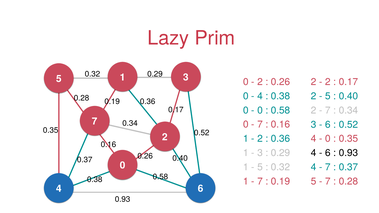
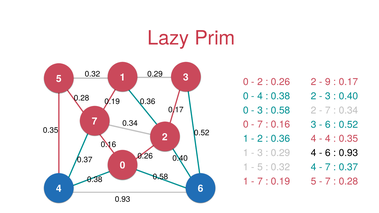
2 at (328, 82): 2 -> 9
5 at (328, 96): 5 -> 3
0 at (260, 110): 0 -> 3
0 at (328, 139): 0 -> 4
